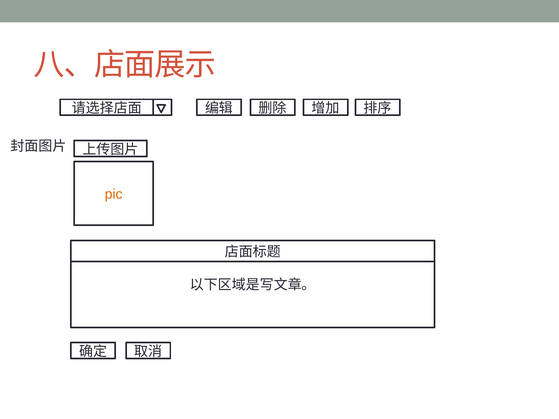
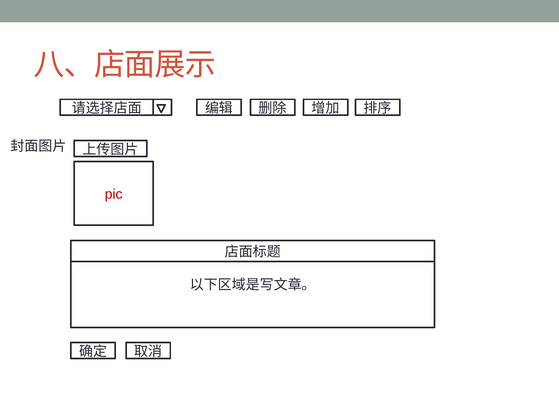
pic colour: orange -> red
